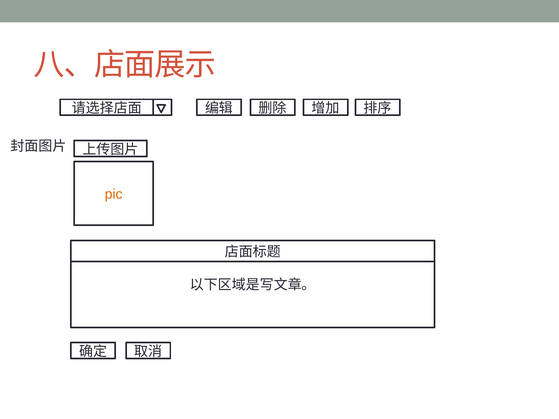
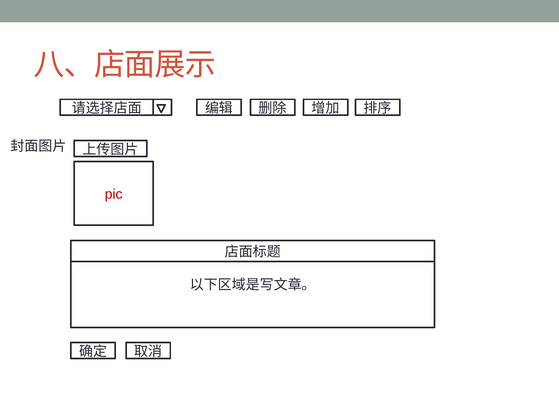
pic colour: orange -> red
